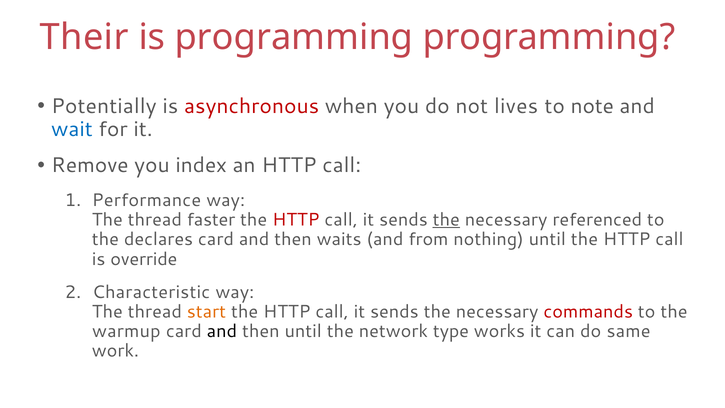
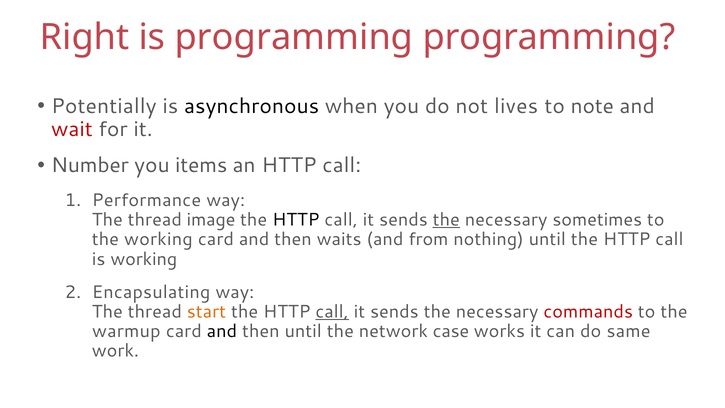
Their: Their -> Right
asynchronous colour: red -> black
wait colour: blue -> red
Remove: Remove -> Number
index: index -> items
faster: faster -> image
HTTP at (296, 220) colour: red -> black
referenced: referenced -> sometimes
the declares: declares -> working
is override: override -> working
Characteristic: Characteristic -> Encapsulating
call at (332, 312) underline: none -> present
type: type -> case
